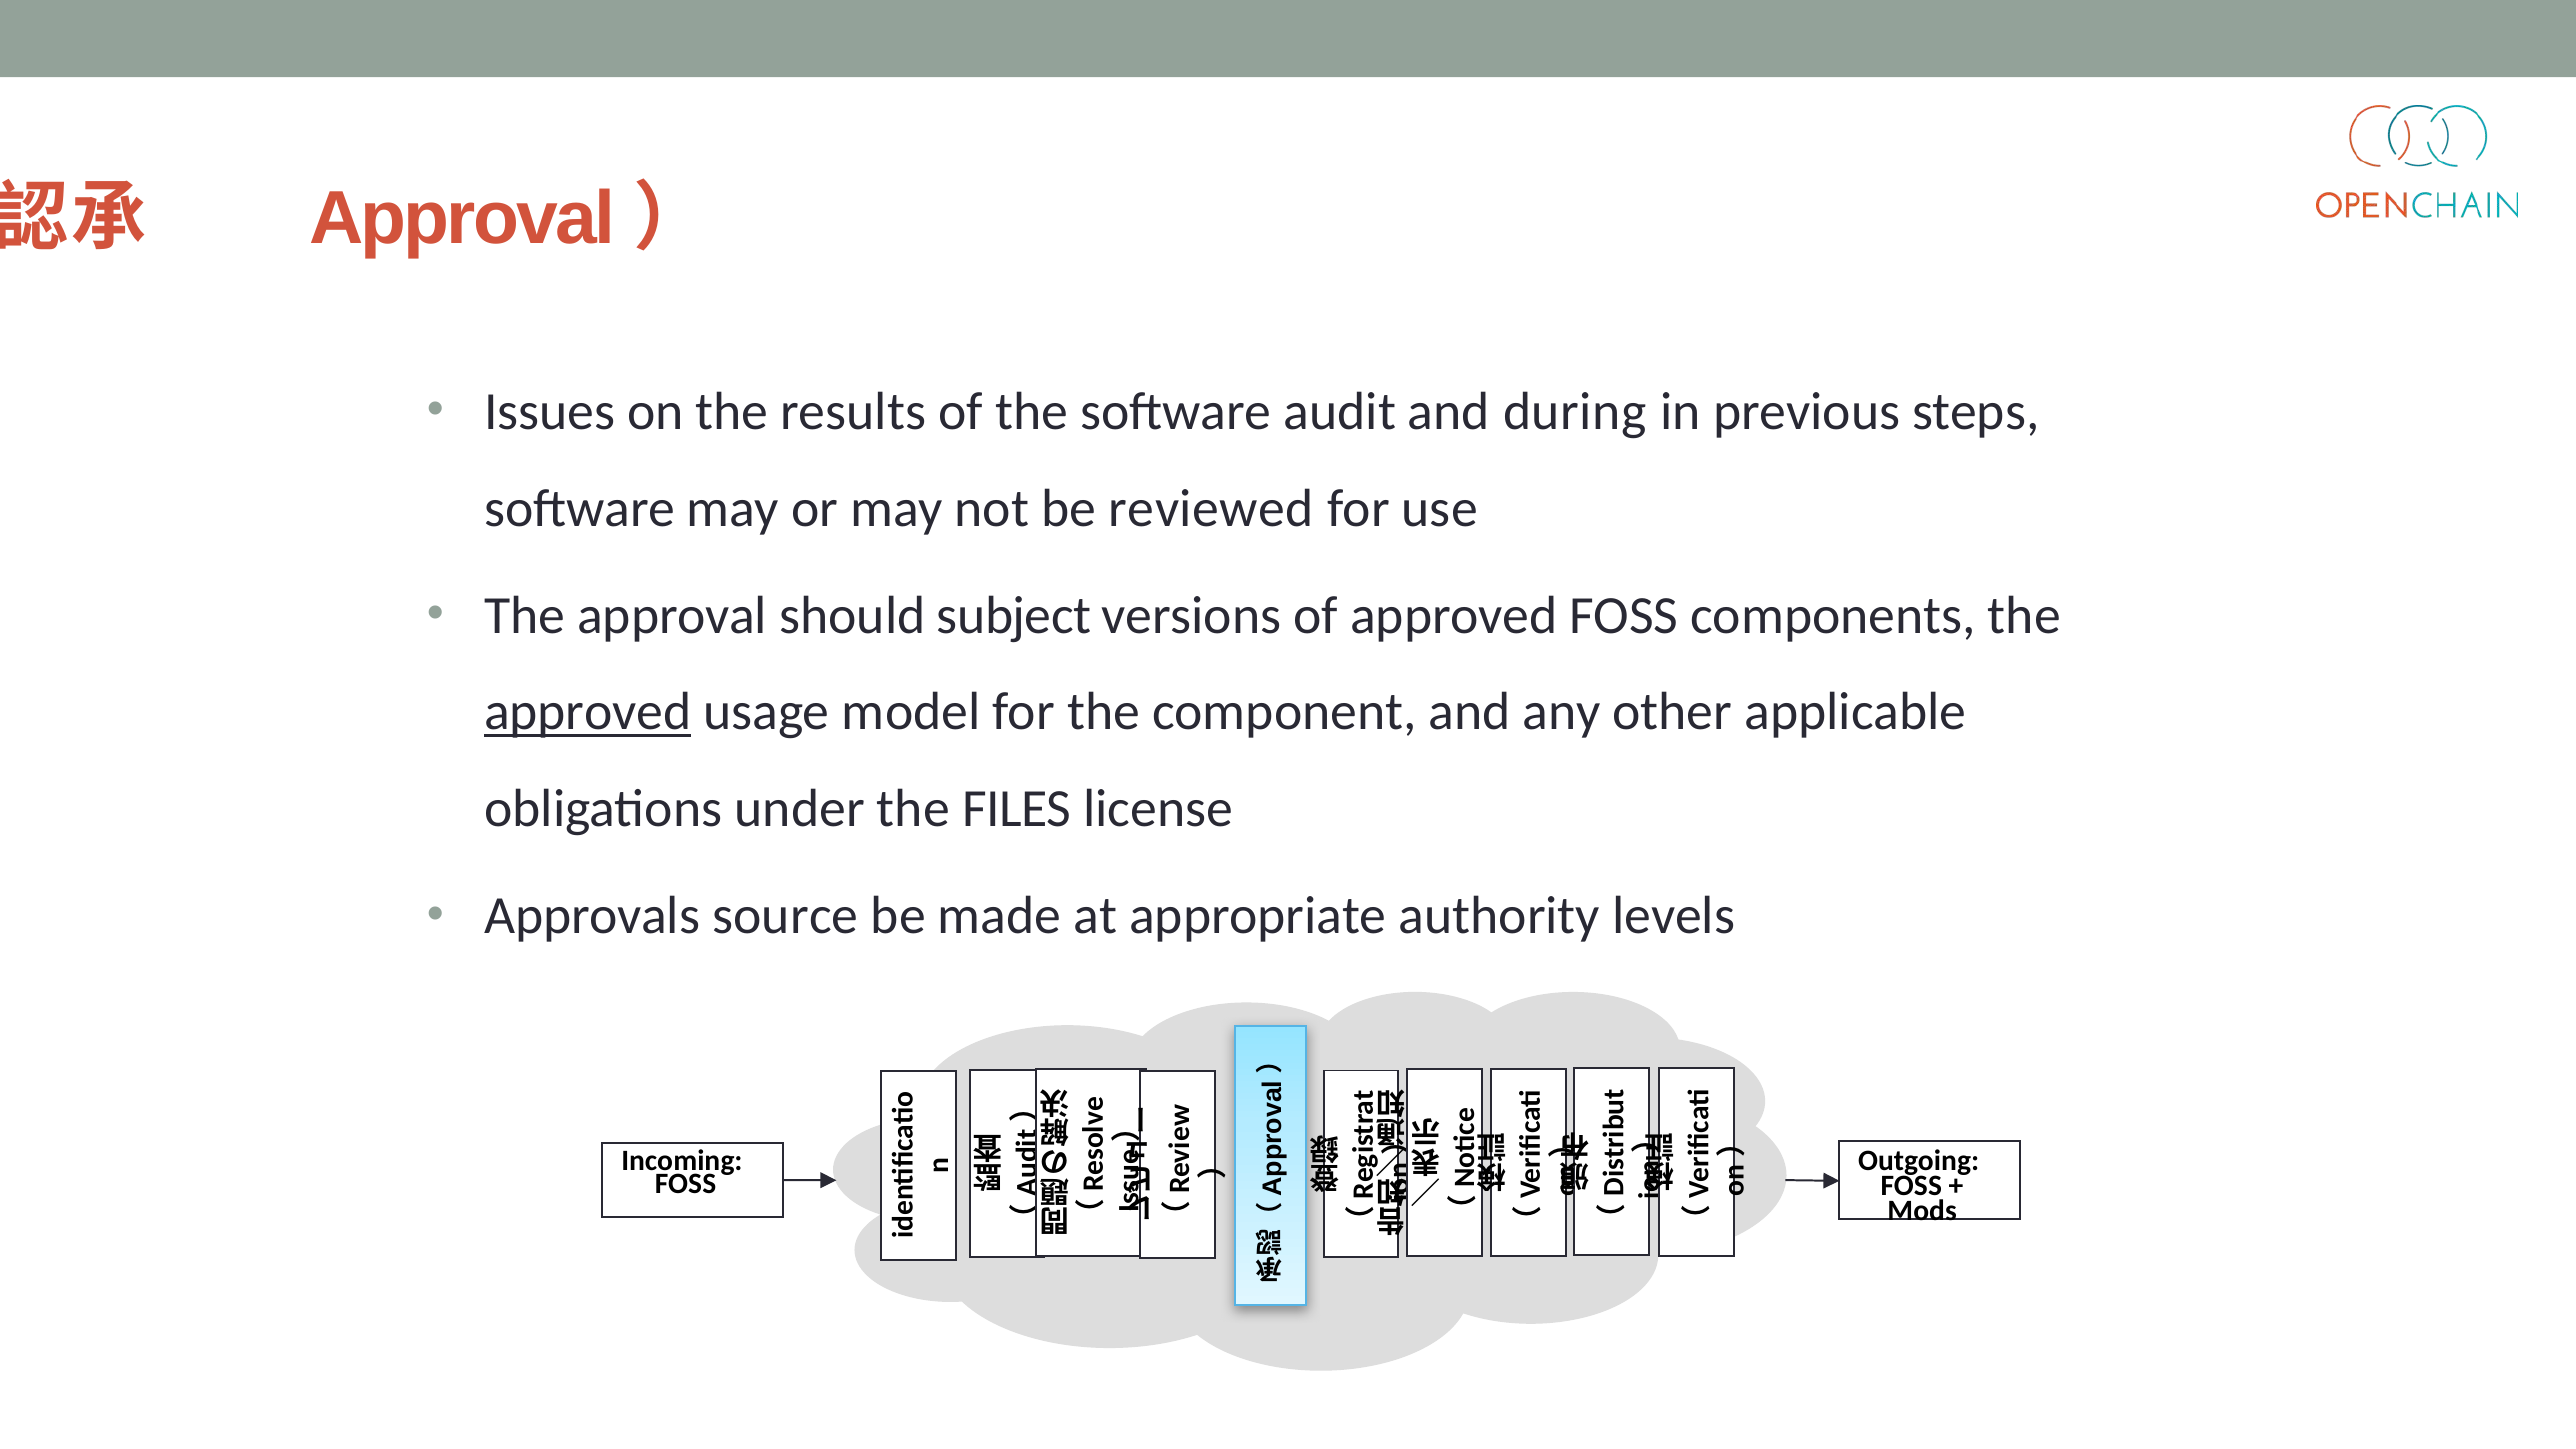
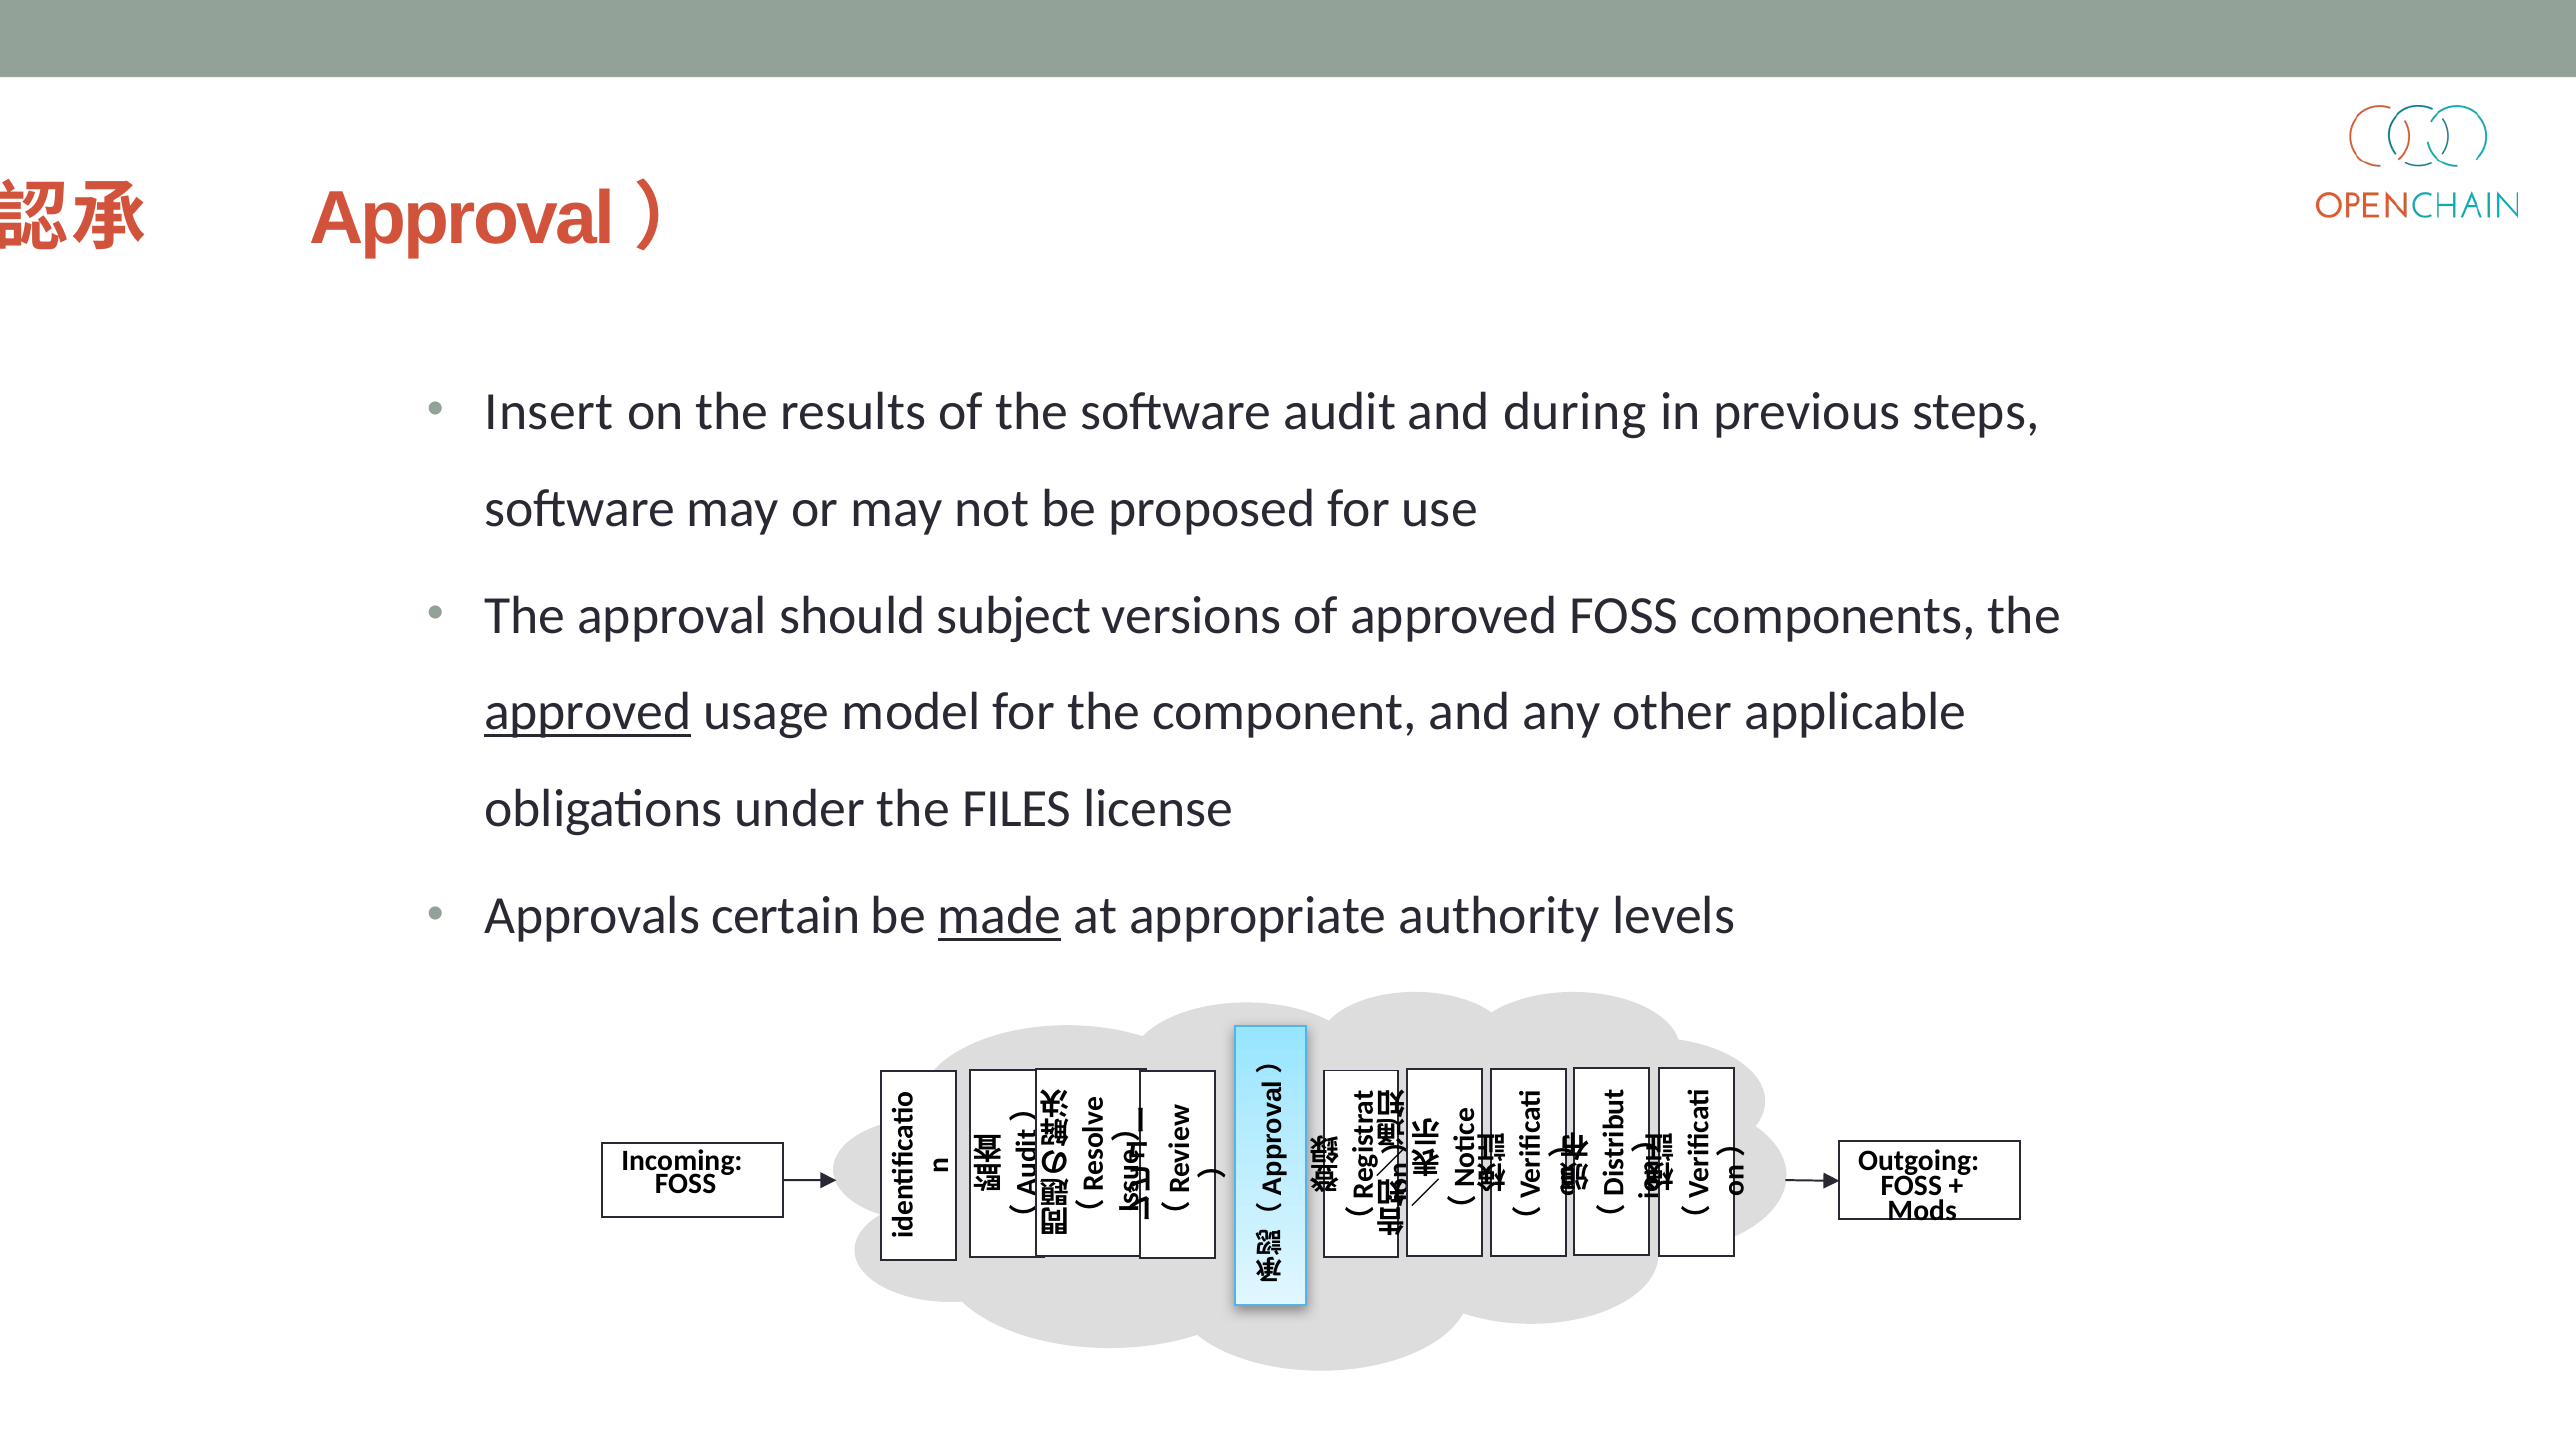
Issues: Issues -> Insert
reviewed: reviewed -> proposed
source: source -> certain
made underline: none -> present
